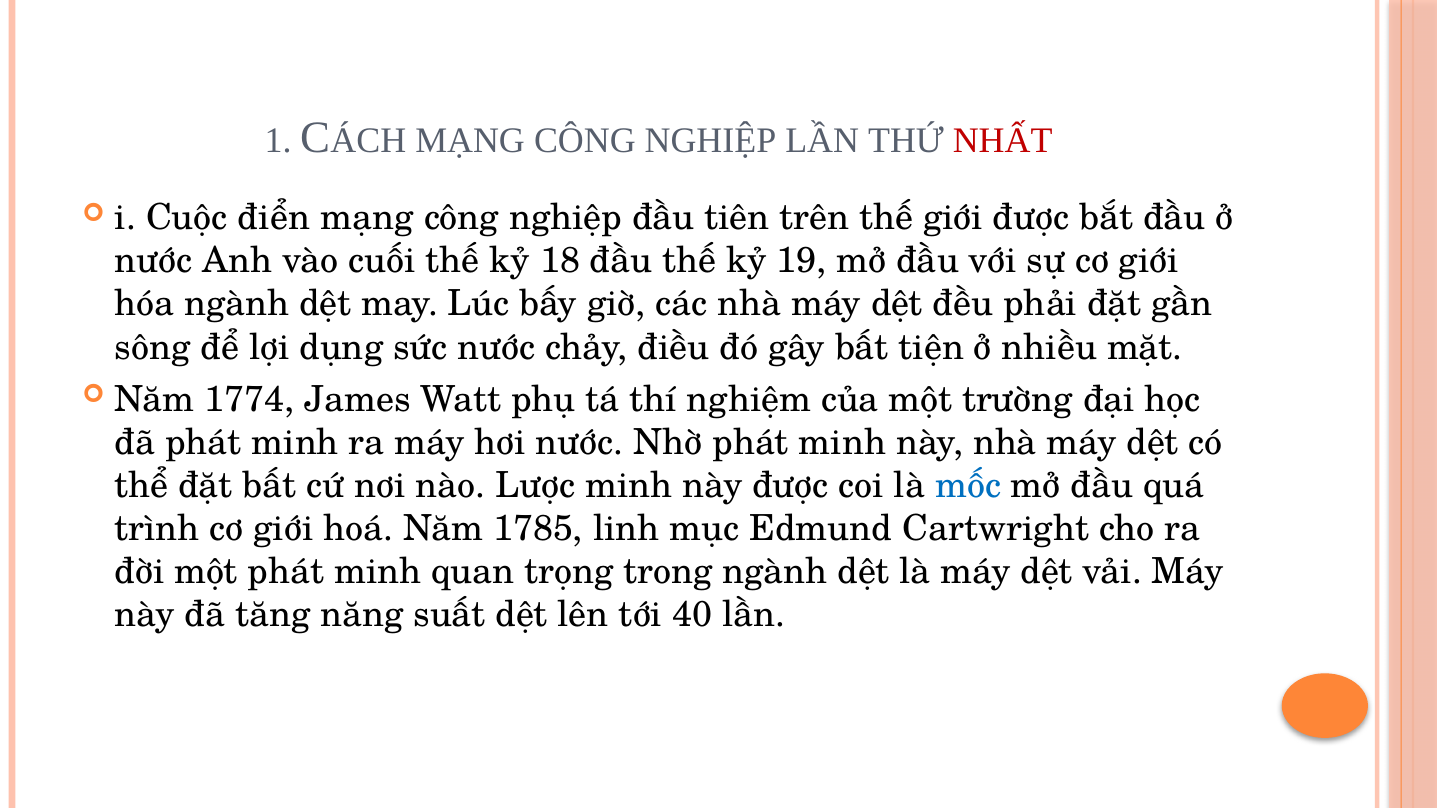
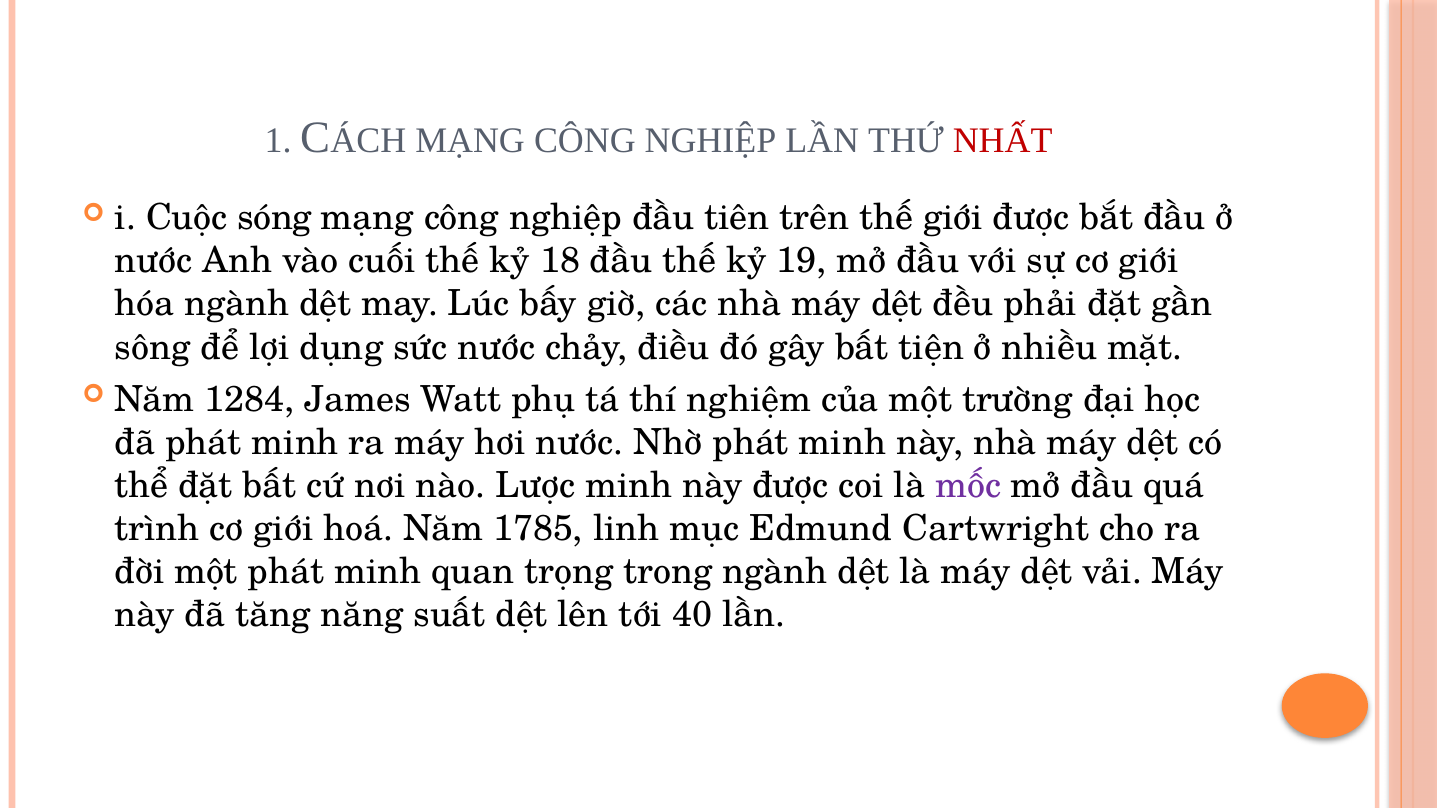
điển: điển -> sóng
1774: 1774 -> 1284
mốc colour: blue -> purple
